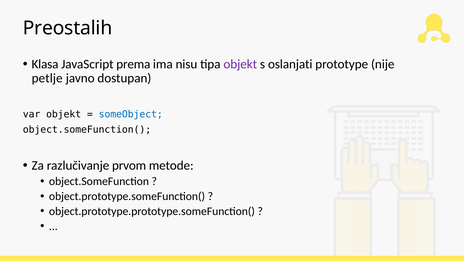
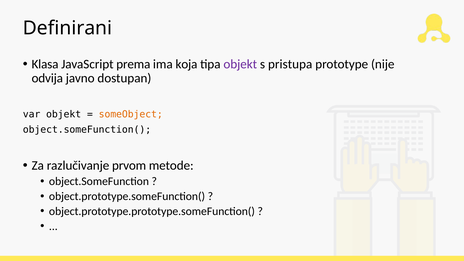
Preostalih: Preostalih -> Definirani
nisu: nisu -> koja
oslanjati: oslanjati -> pristupa
petlje: petlje -> odvija
someObject colour: blue -> orange
